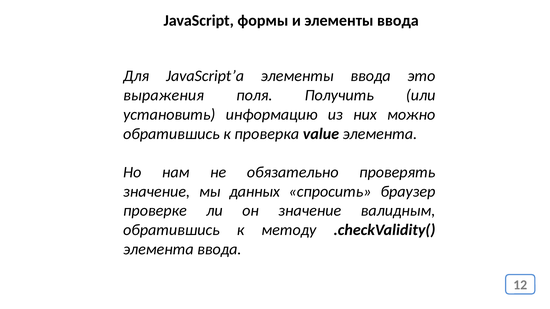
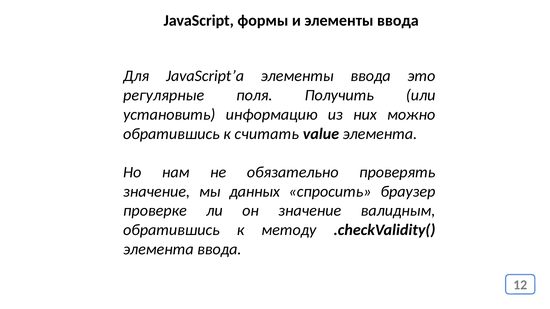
выражения: выражения -> регулярные
проверка: проверка -> считать
